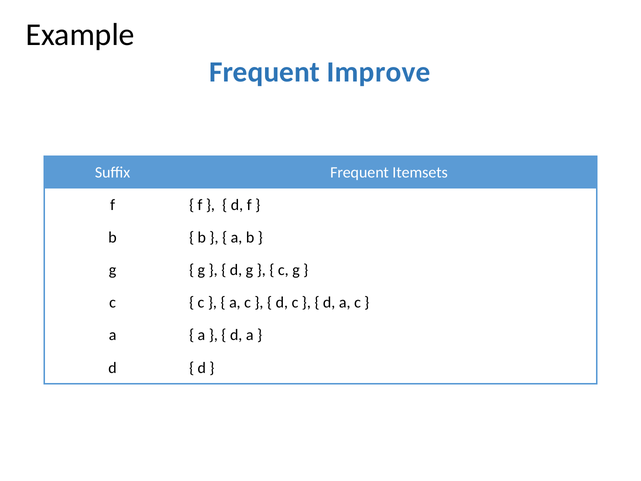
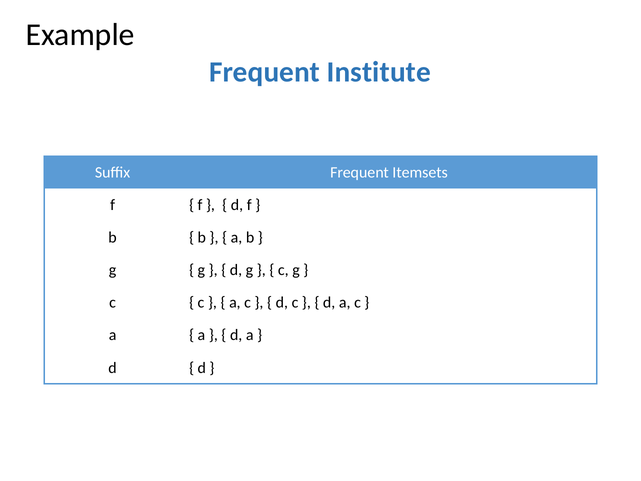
Improve: Improve -> Institute
